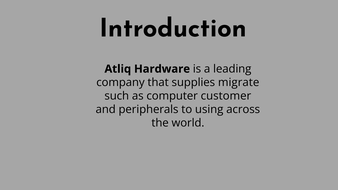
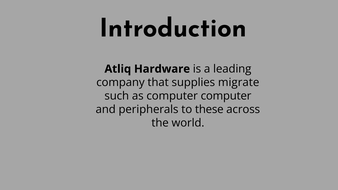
computer customer: customer -> computer
using: using -> these
